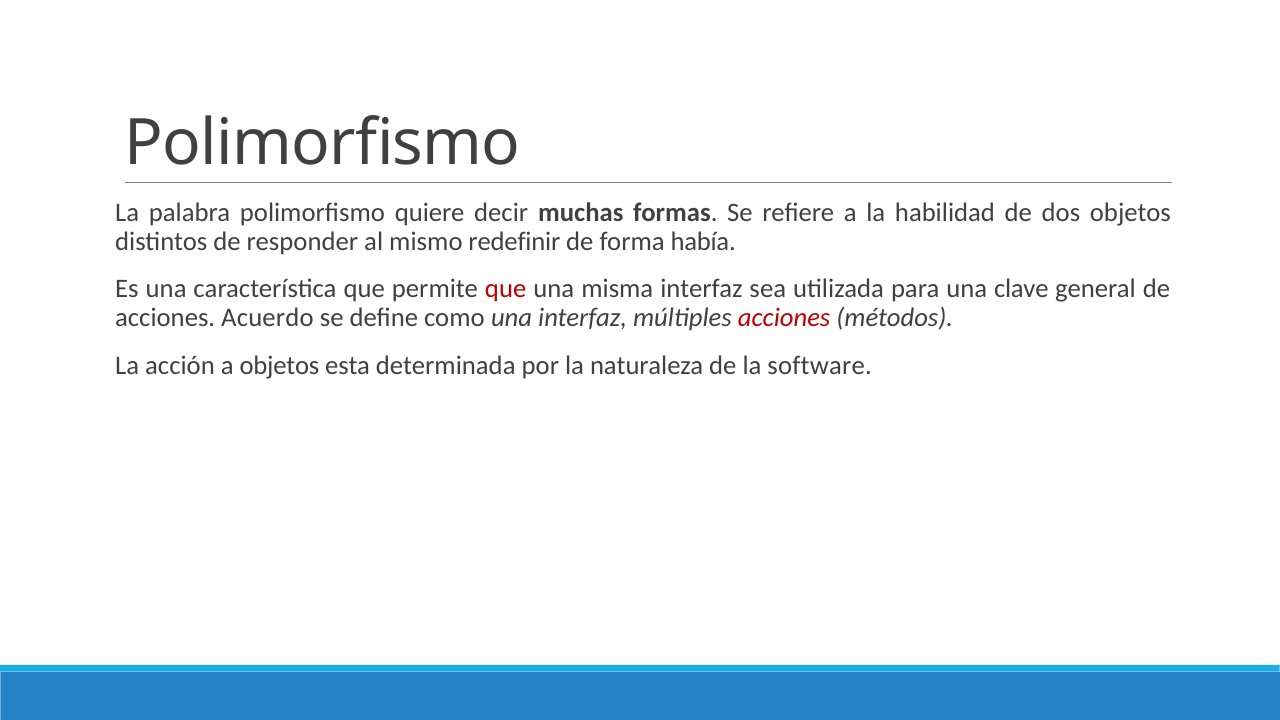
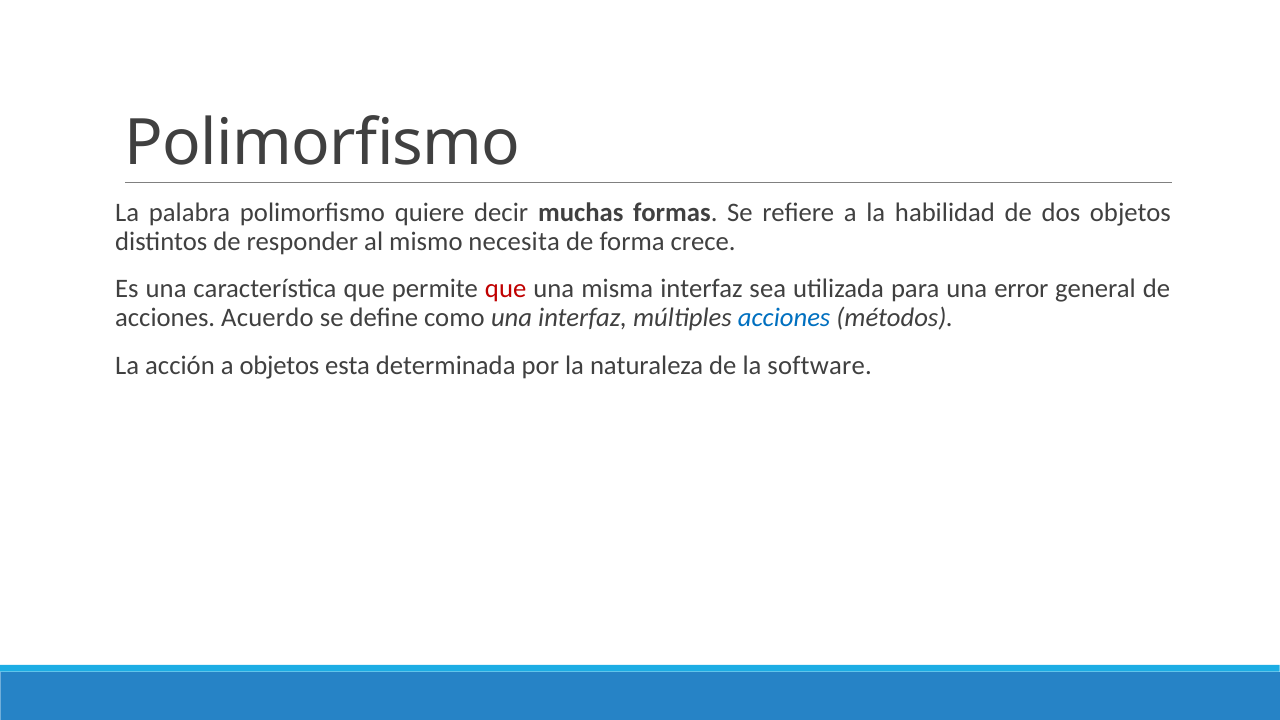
redefinir: redefinir -> necesita
había: había -> crece
clave: clave -> error
acciones at (784, 318) colour: red -> blue
